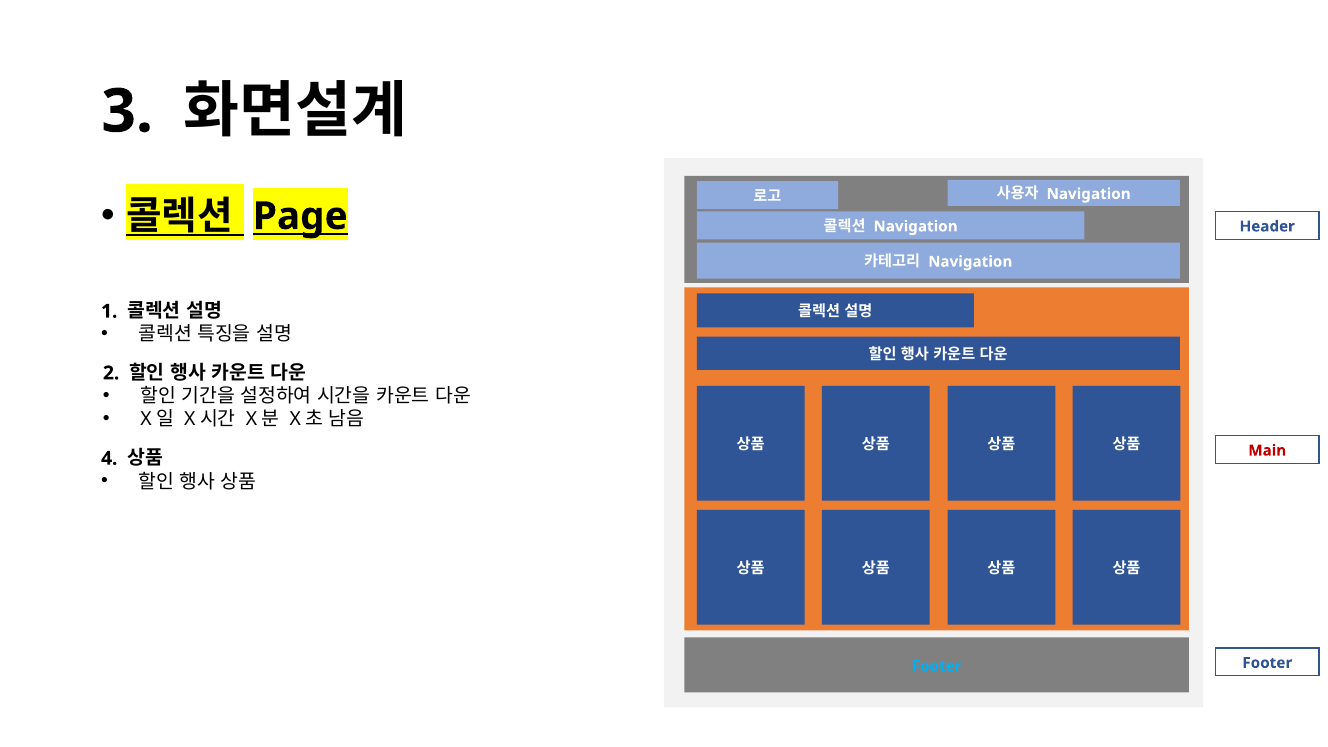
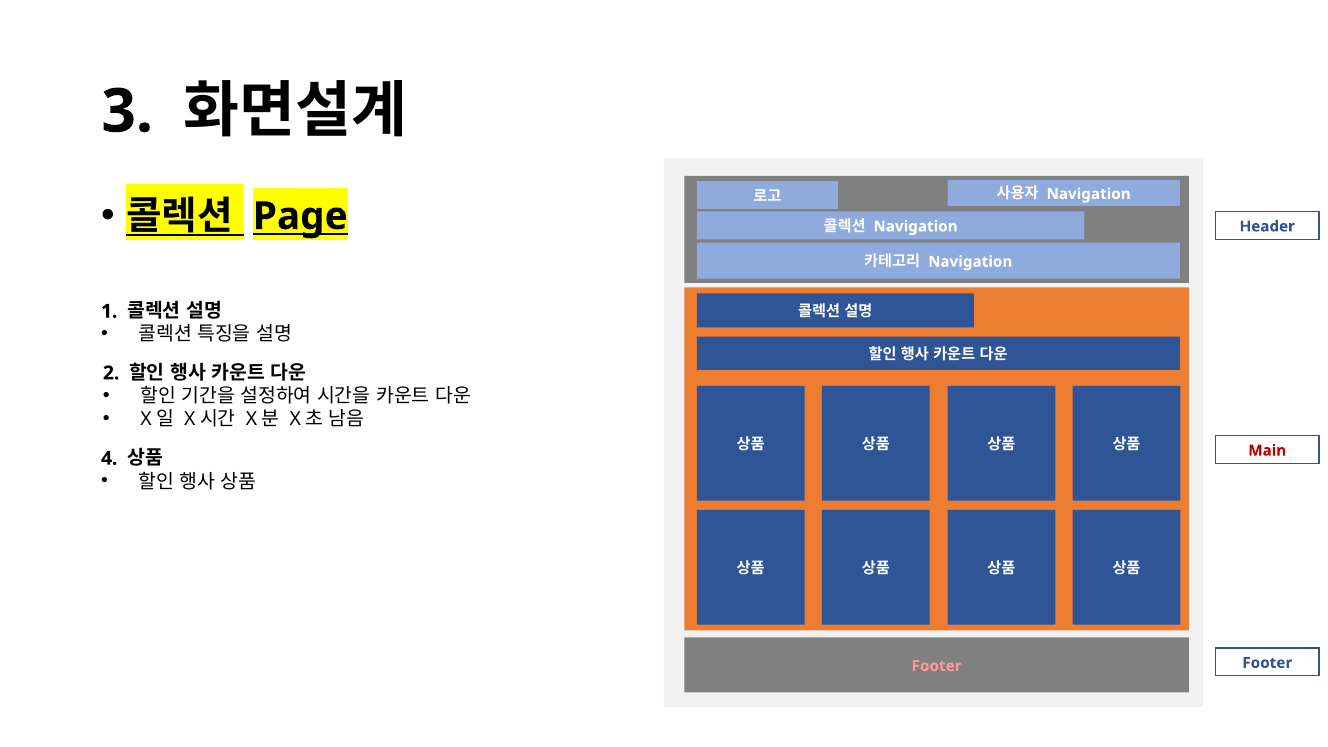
Footer at (937, 666) colour: light blue -> pink
